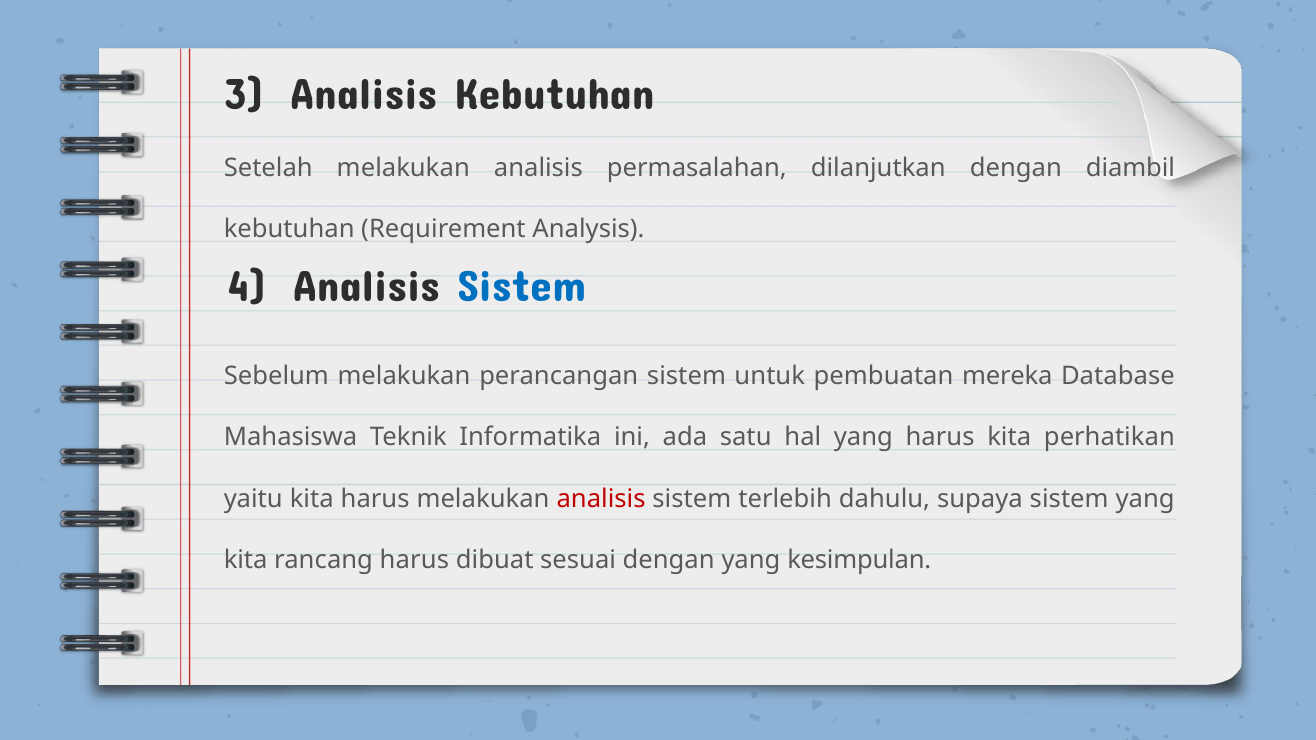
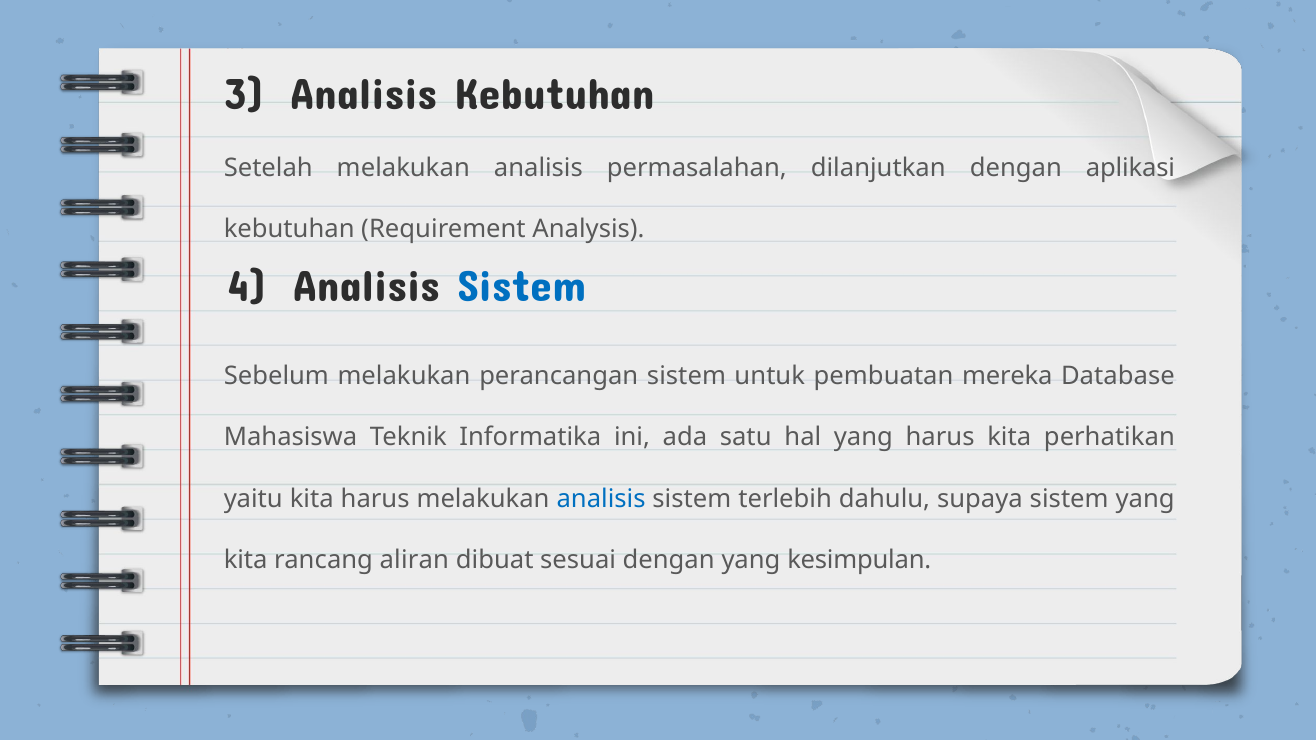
diambil: diambil -> aplikasi
analisis at (601, 499) colour: red -> blue
rancang harus: harus -> aliran
